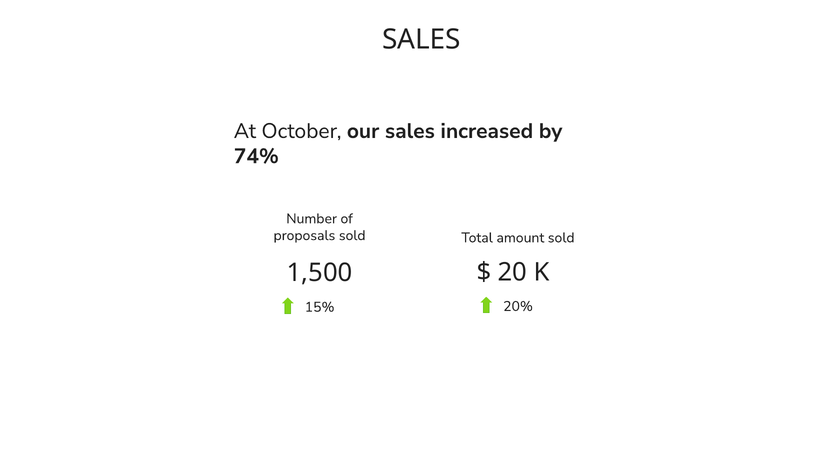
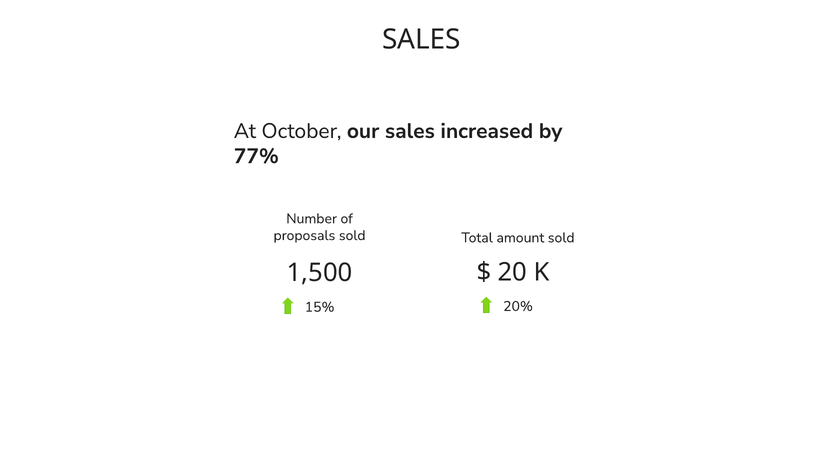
74%: 74% -> 77%
